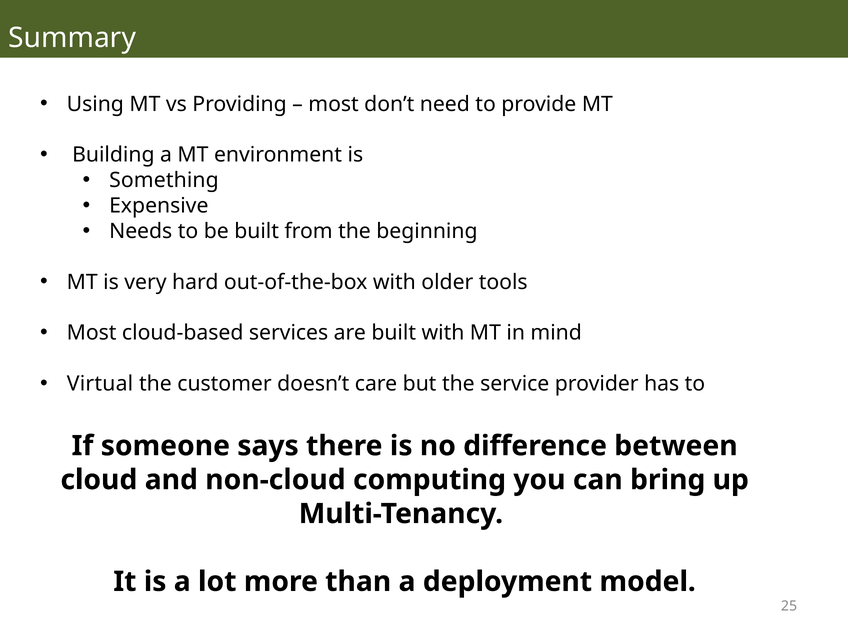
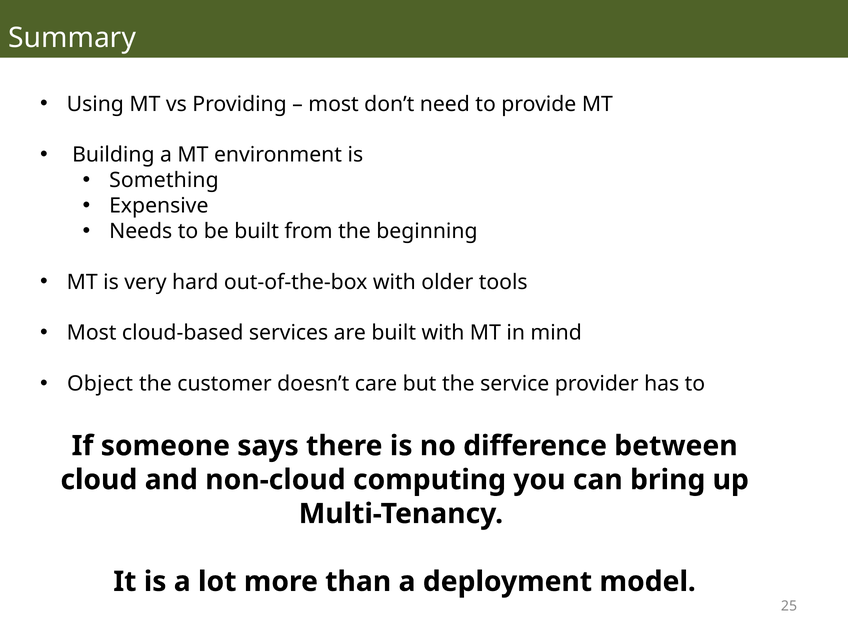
Virtual: Virtual -> Object
